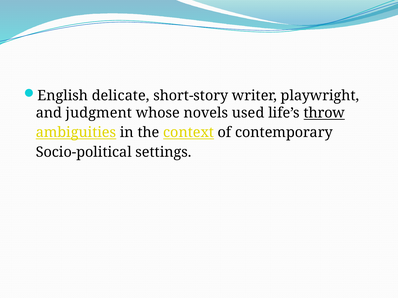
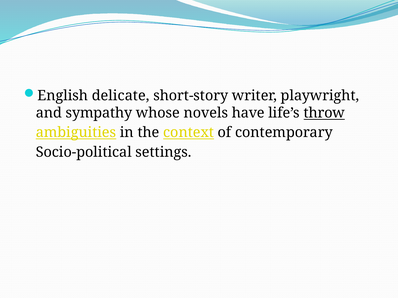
judgment: judgment -> sympathy
used: used -> have
